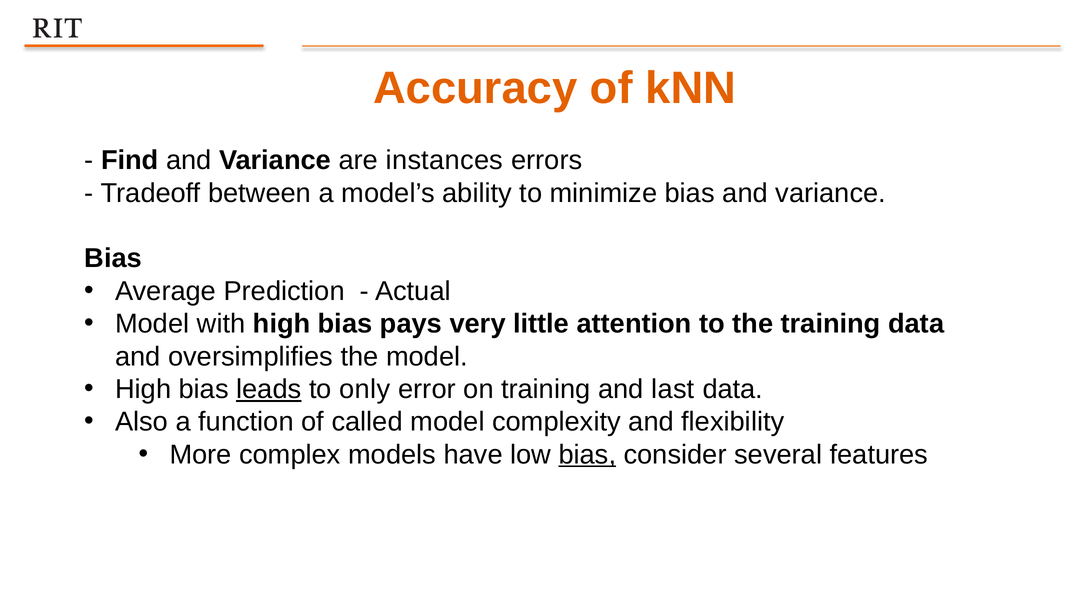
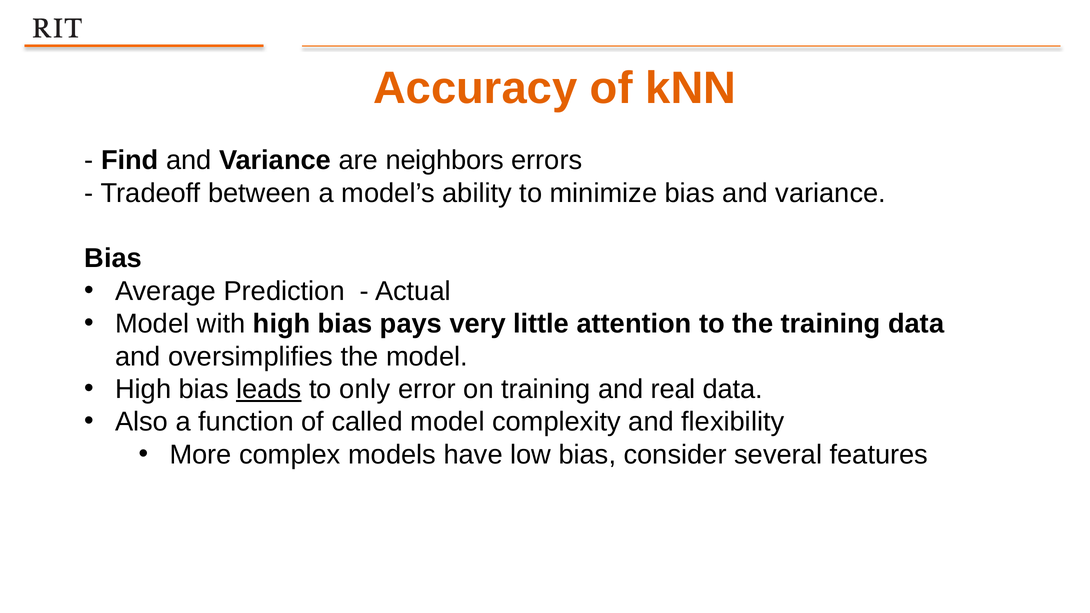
instances: instances -> neighbors
last: last -> real
bias at (587, 455) underline: present -> none
